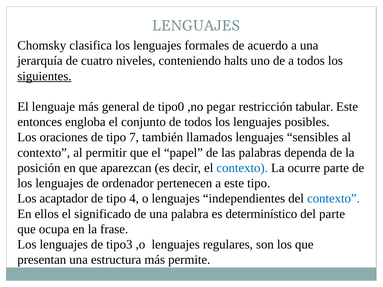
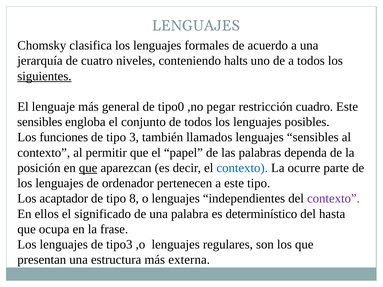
tabular: tabular -> cuadro
entonces at (40, 122): entonces -> sensibles
oraciones: oraciones -> funciones
7: 7 -> 3
que at (88, 168) underline: none -> present
4: 4 -> 8
contexto at (333, 199) colour: blue -> purple
del parte: parte -> hasta
permite: permite -> externa
